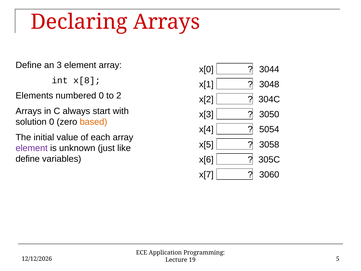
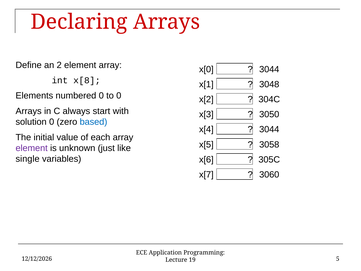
3: 3 -> 2
to 2: 2 -> 0
based colour: orange -> blue
5054 at (269, 129): 5054 -> 3044
define at (28, 159): define -> single
